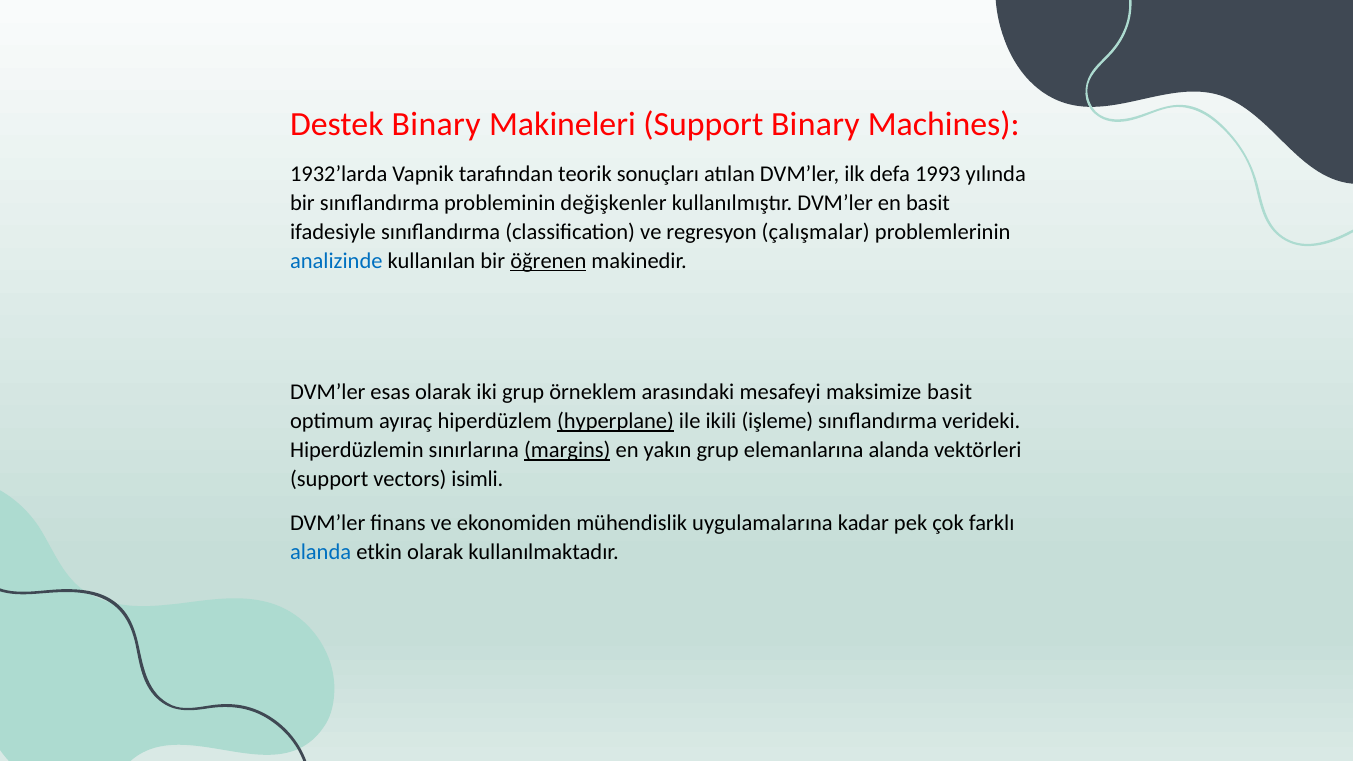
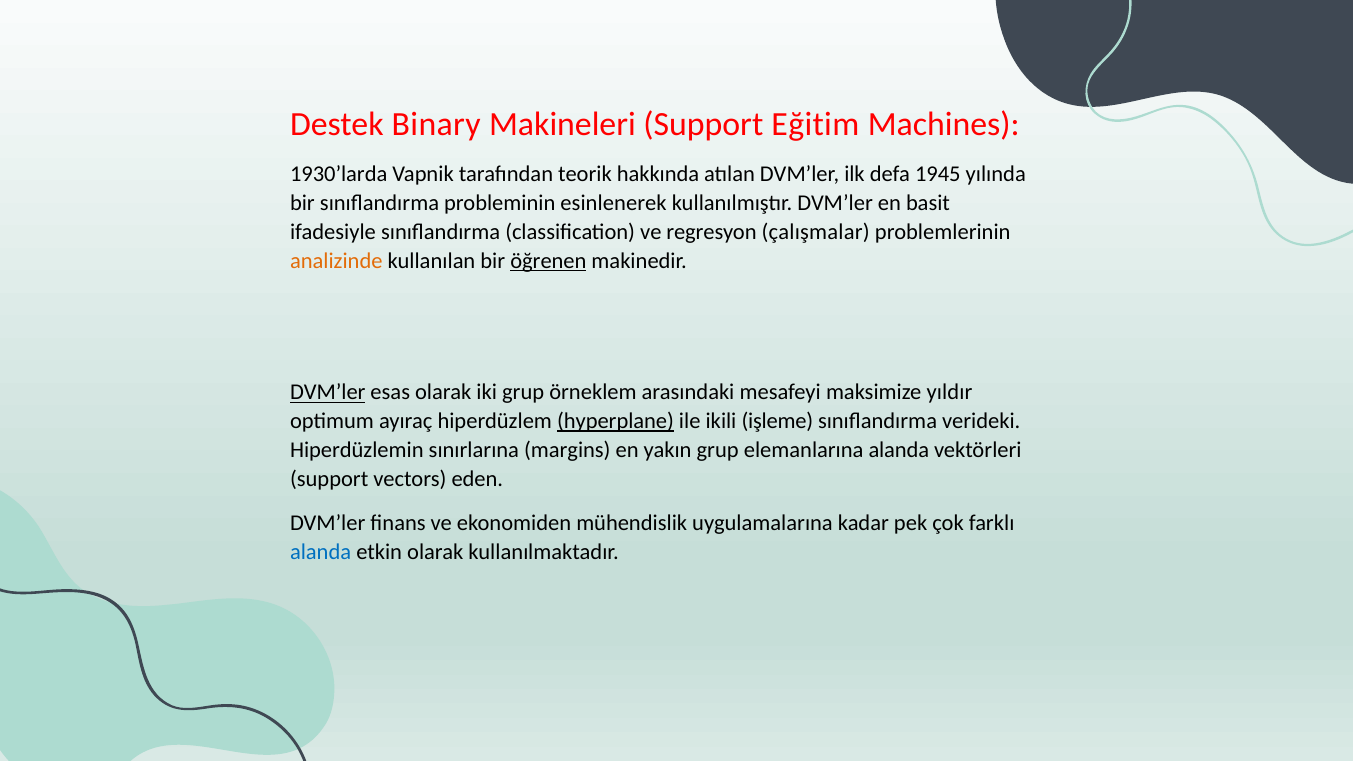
Support Binary: Binary -> Eğitim
1932’larda: 1932’larda -> 1930’larda
sonuçları: sonuçları -> hakkında
1993: 1993 -> 1945
değişkenler: değişkenler -> esinlenerek
analizinde colour: blue -> orange
DVM’ler at (328, 393) underline: none -> present
maksimize basit: basit -> yıldır
margins underline: present -> none
isimli: isimli -> eden
